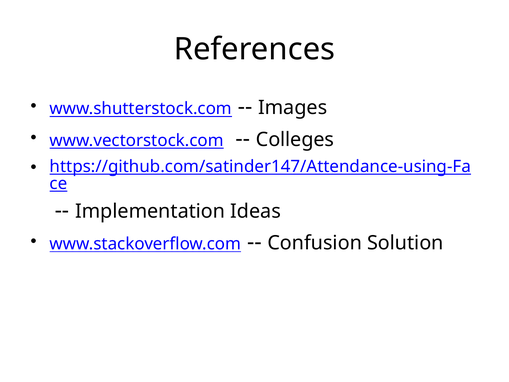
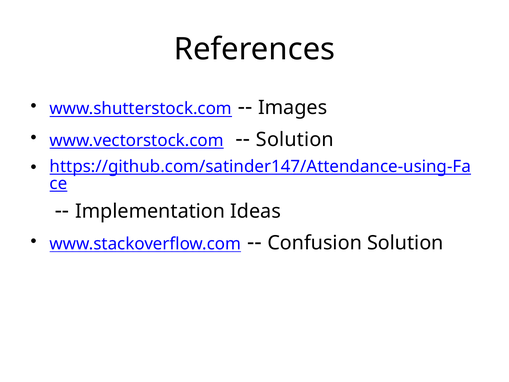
Colleges at (295, 139): Colleges -> Solution
